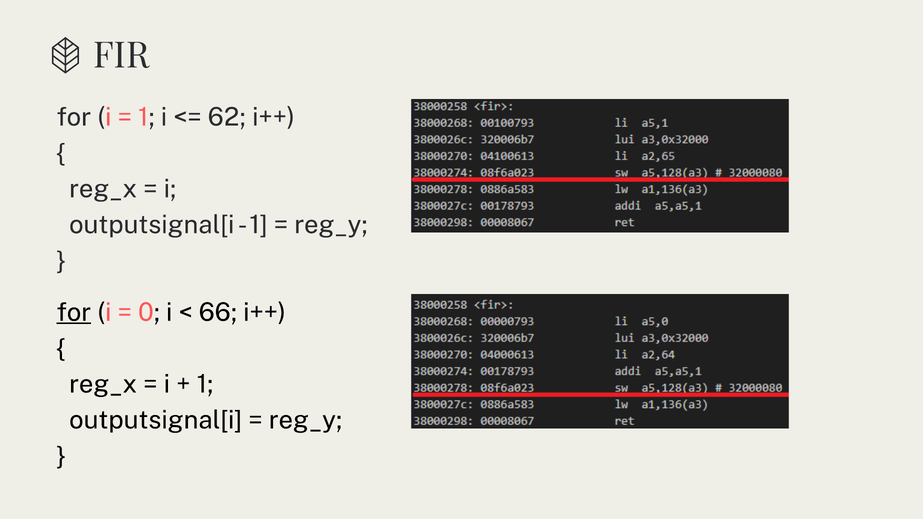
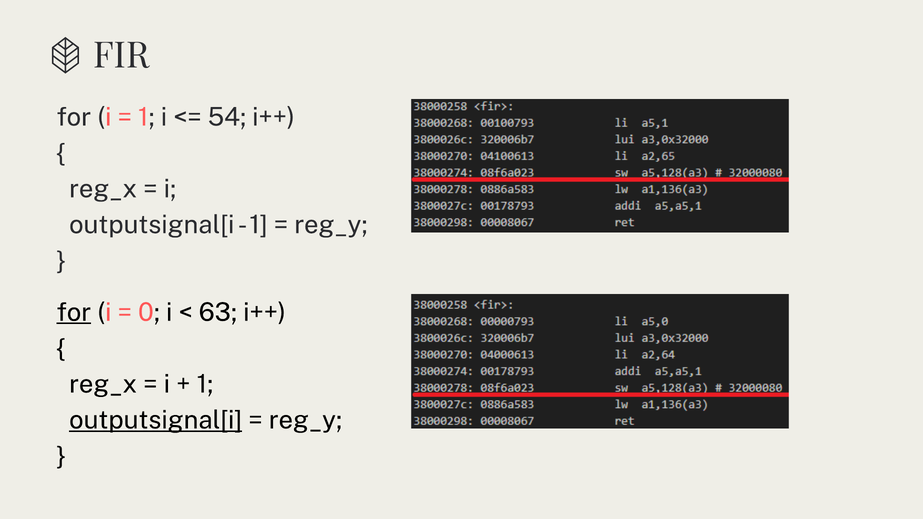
62: 62 -> 54
66: 66 -> 63
outputsignal[i at (156, 420) underline: none -> present
